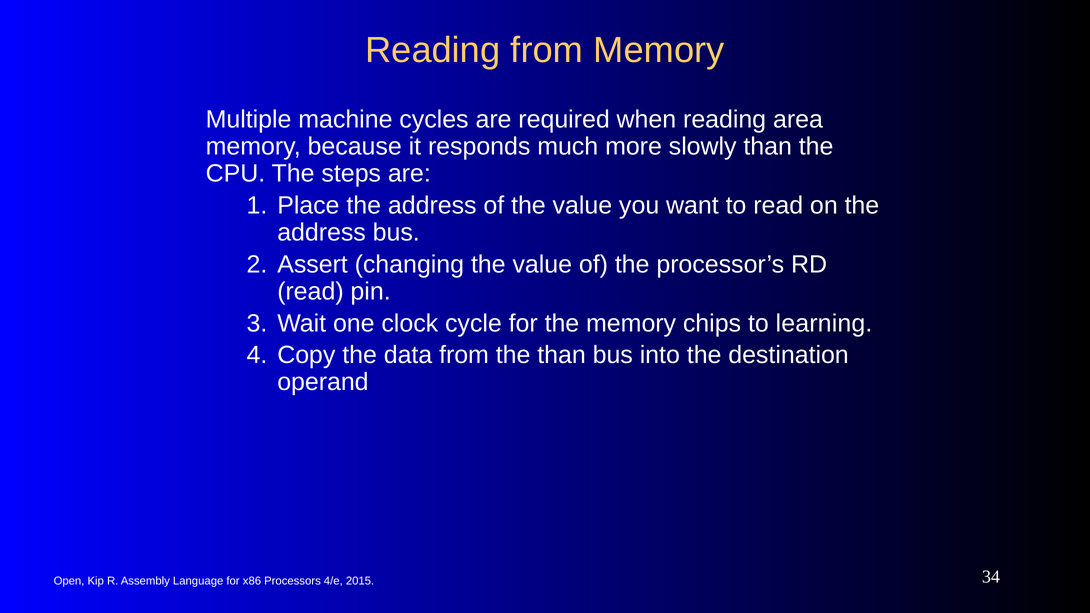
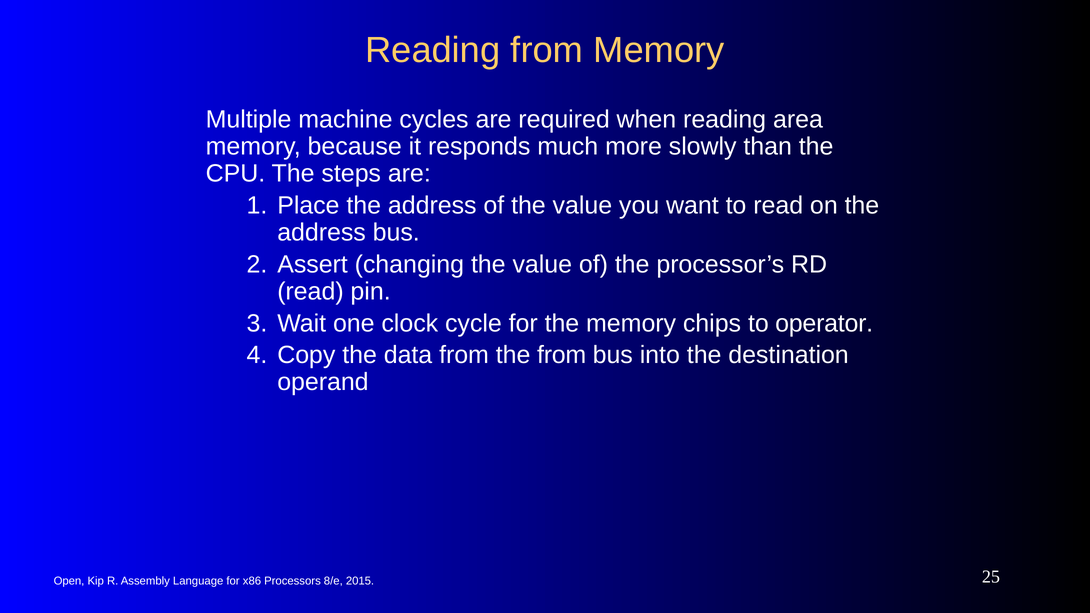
learning: learning -> operator
the than: than -> from
4/e: 4/e -> 8/e
34: 34 -> 25
